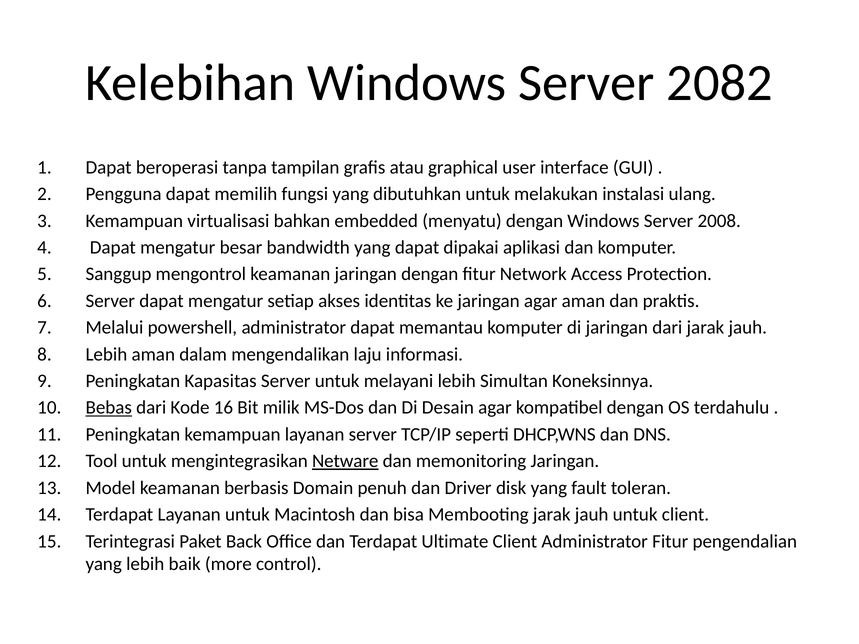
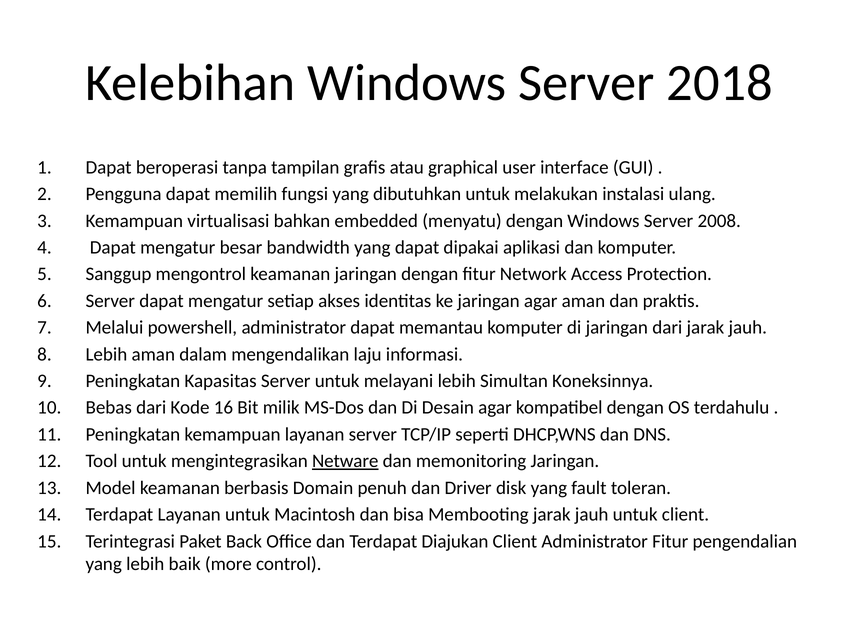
2082: 2082 -> 2018
Bebas underline: present -> none
Ultimate: Ultimate -> Diajukan
